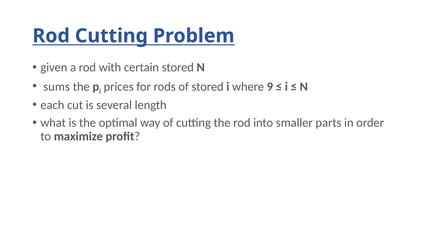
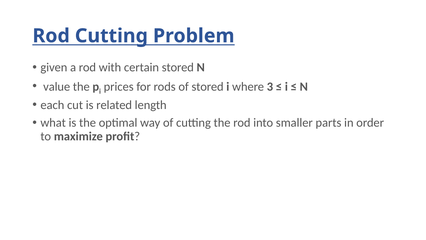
sums: sums -> value
9: 9 -> 3
several: several -> related
